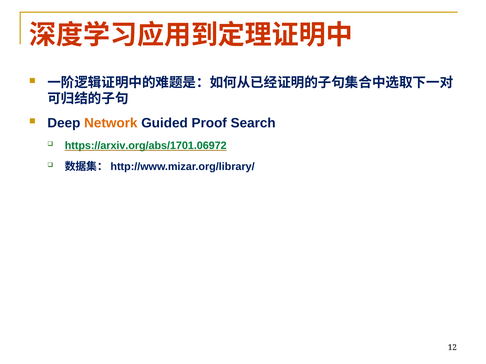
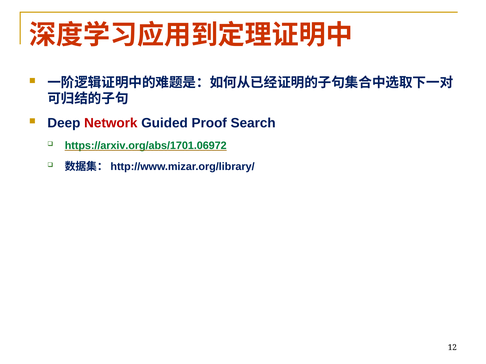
Network colour: orange -> red
